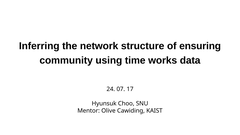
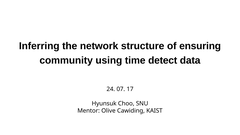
works: works -> detect
